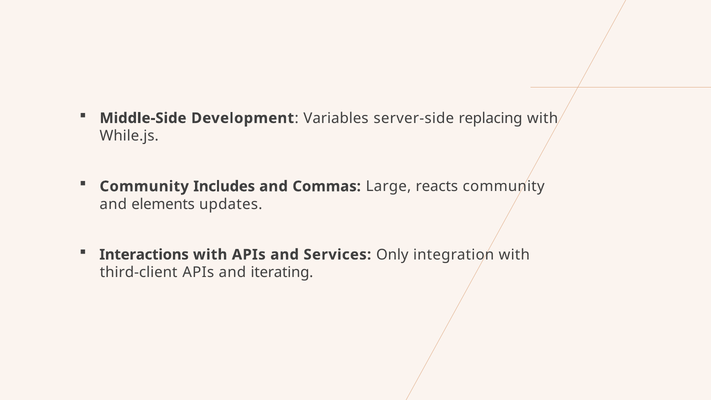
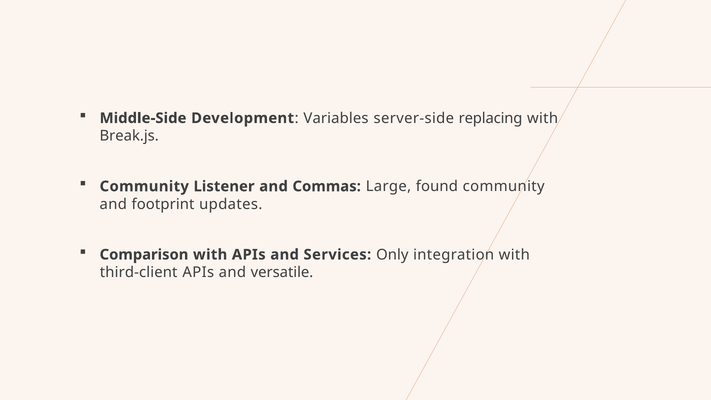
While.js: While.js -> Break.js
Includes: Includes -> Listener
reacts: reacts -> found
elements: elements -> footprint
Interactions: Interactions -> Comparison
iterating: iterating -> versatile
